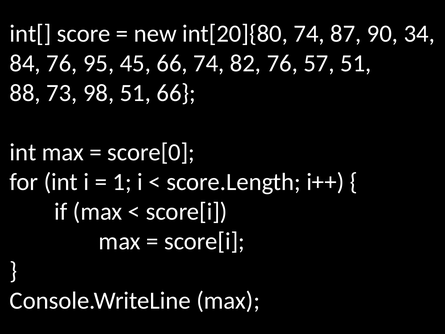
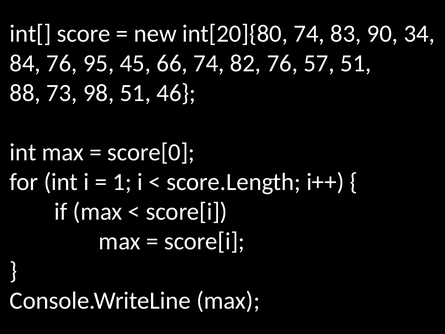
87: 87 -> 83
51 66: 66 -> 46
